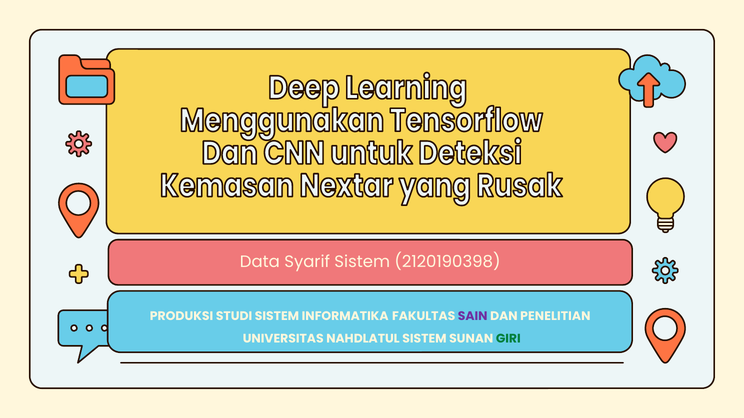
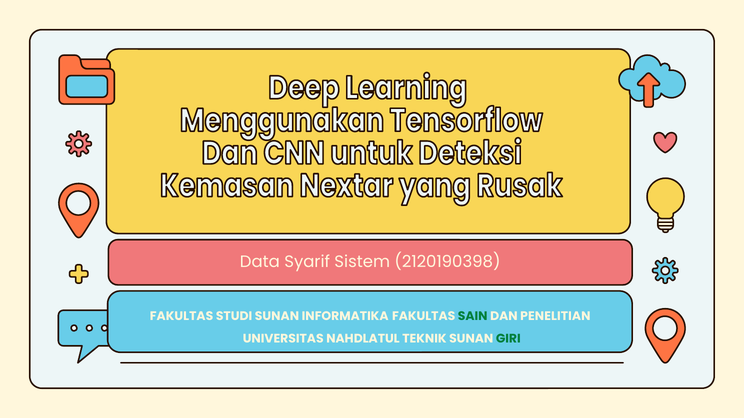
PRODUKSI at (182, 317): PRODUKSI -> FAKULTAS
STUDI SISTEM: SISTEM -> SUNAN
SAIN colour: purple -> green
NAHDLATUL SISTEM: SISTEM -> TEKNIK
